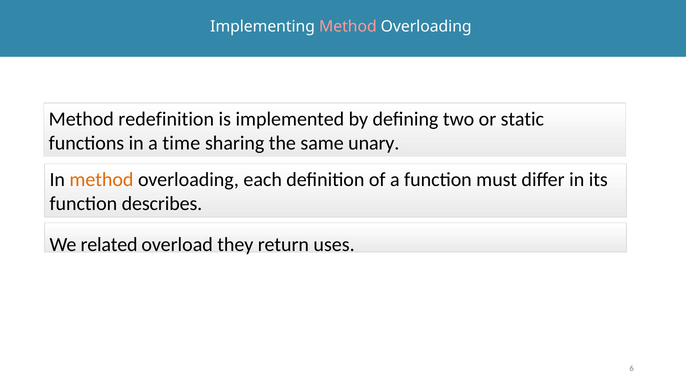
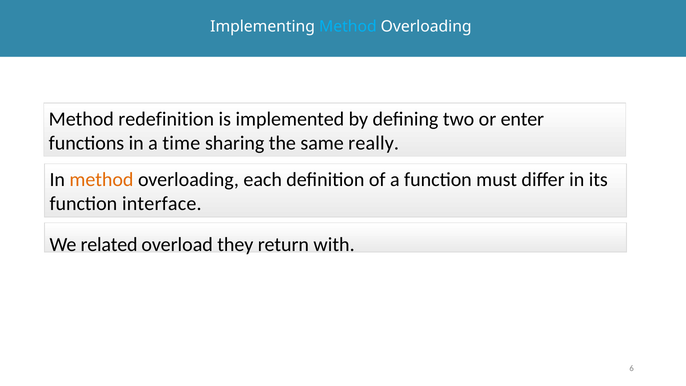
Method at (348, 27) colour: pink -> light blue
static: static -> enter
unary: unary -> really
describes: describes -> interface
uses: uses -> with
